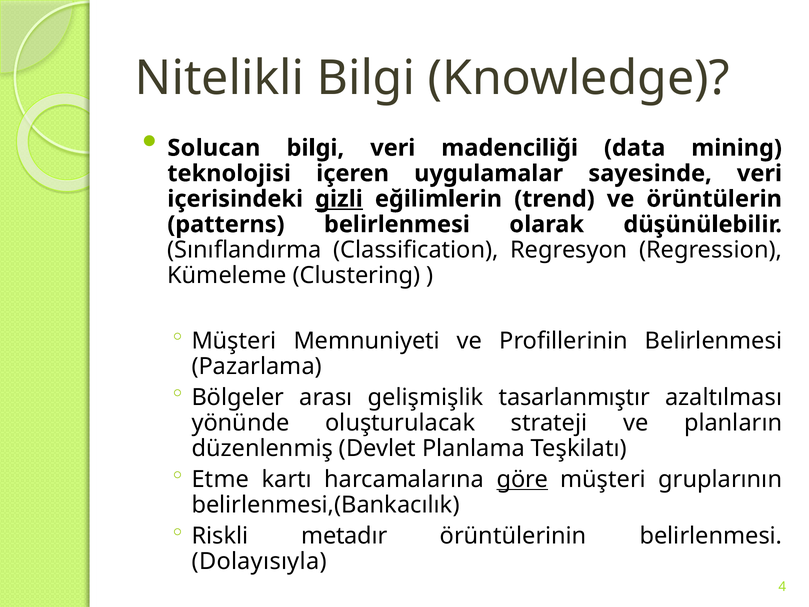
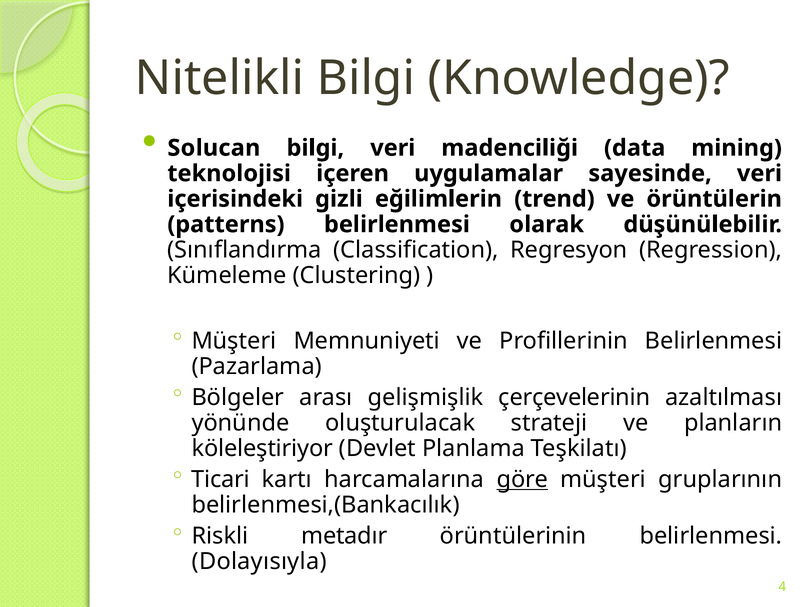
gizli underline: present -> none
tasarlanmıştır: tasarlanmıştır -> çerçevelerinin
düzenlenmiş: düzenlenmiş -> köleleştiriyor
Etme: Etme -> Ticari
